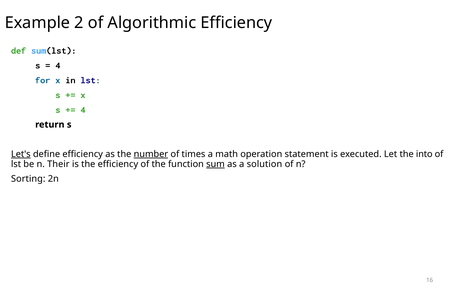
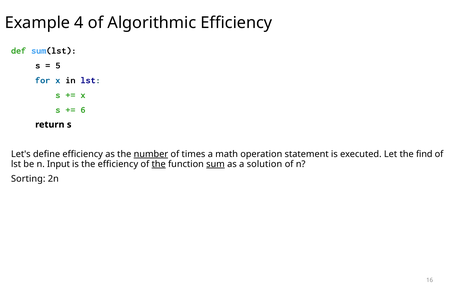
2: 2 -> 4
4 at (58, 65): 4 -> 5
4 at (83, 110): 4 -> 6
Let's underline: present -> none
into: into -> find
Their: Their -> Input
the at (159, 164) underline: none -> present
